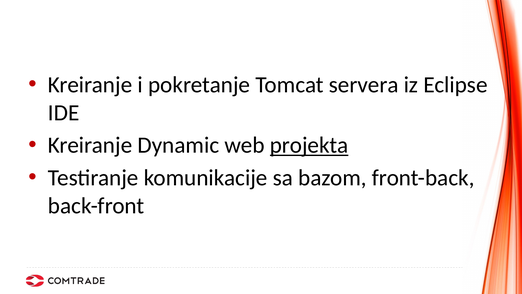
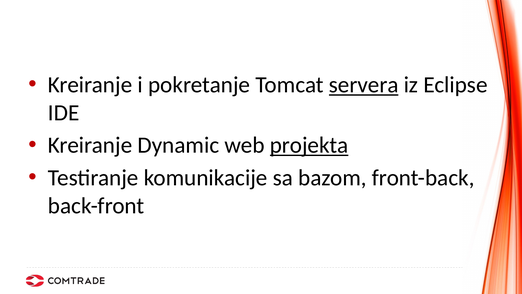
servera underline: none -> present
